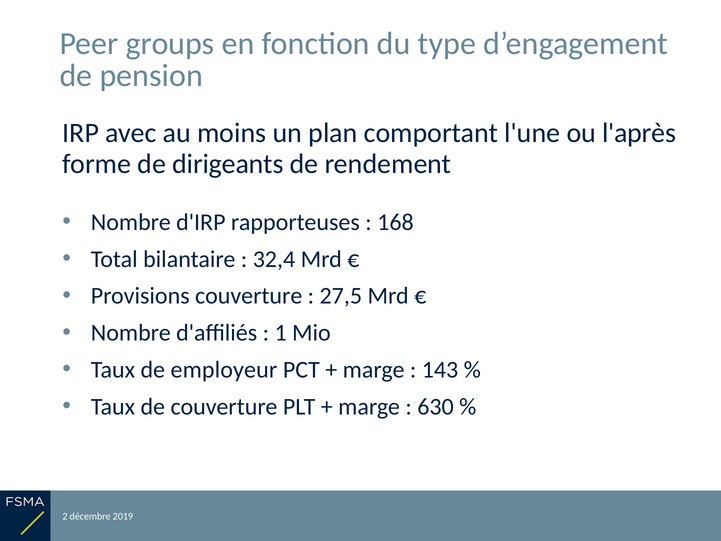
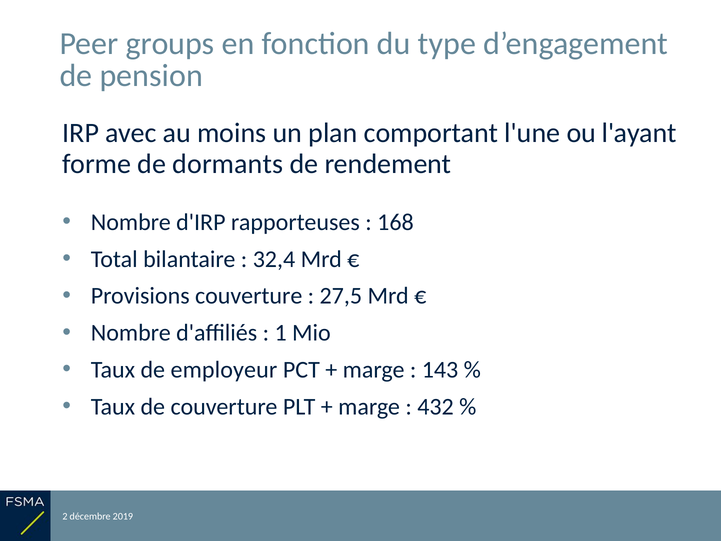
l'après: l'après -> l'ayant
dirigeants: dirigeants -> dormants
630: 630 -> 432
